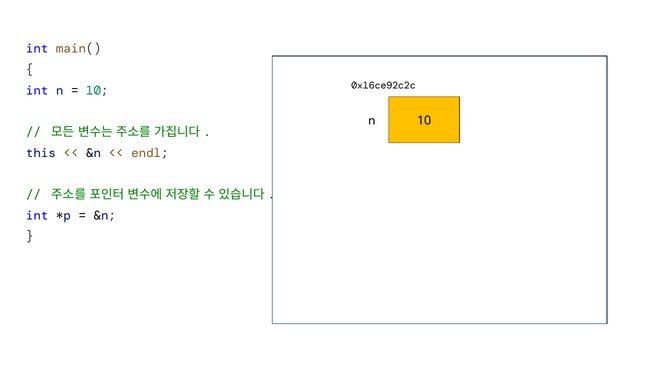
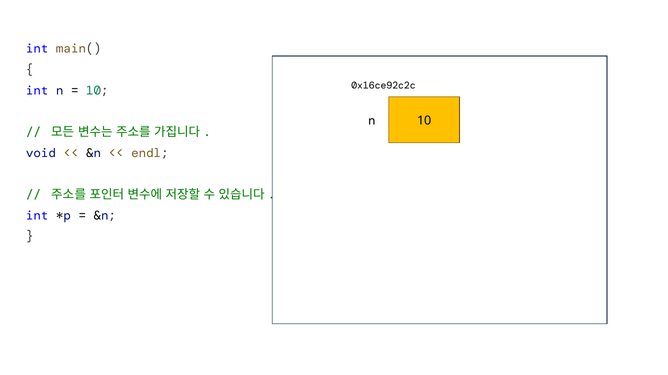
this: this -> void
